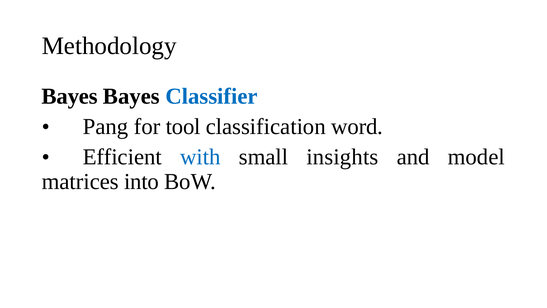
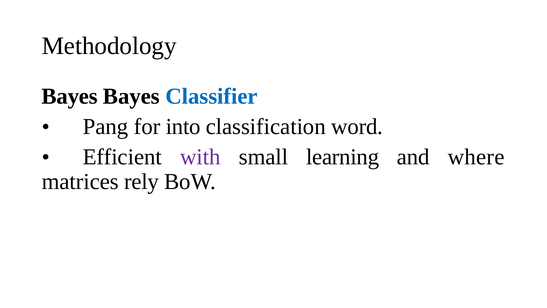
tool: tool -> into
with colour: blue -> purple
insights: insights -> learning
model: model -> where
into: into -> rely
